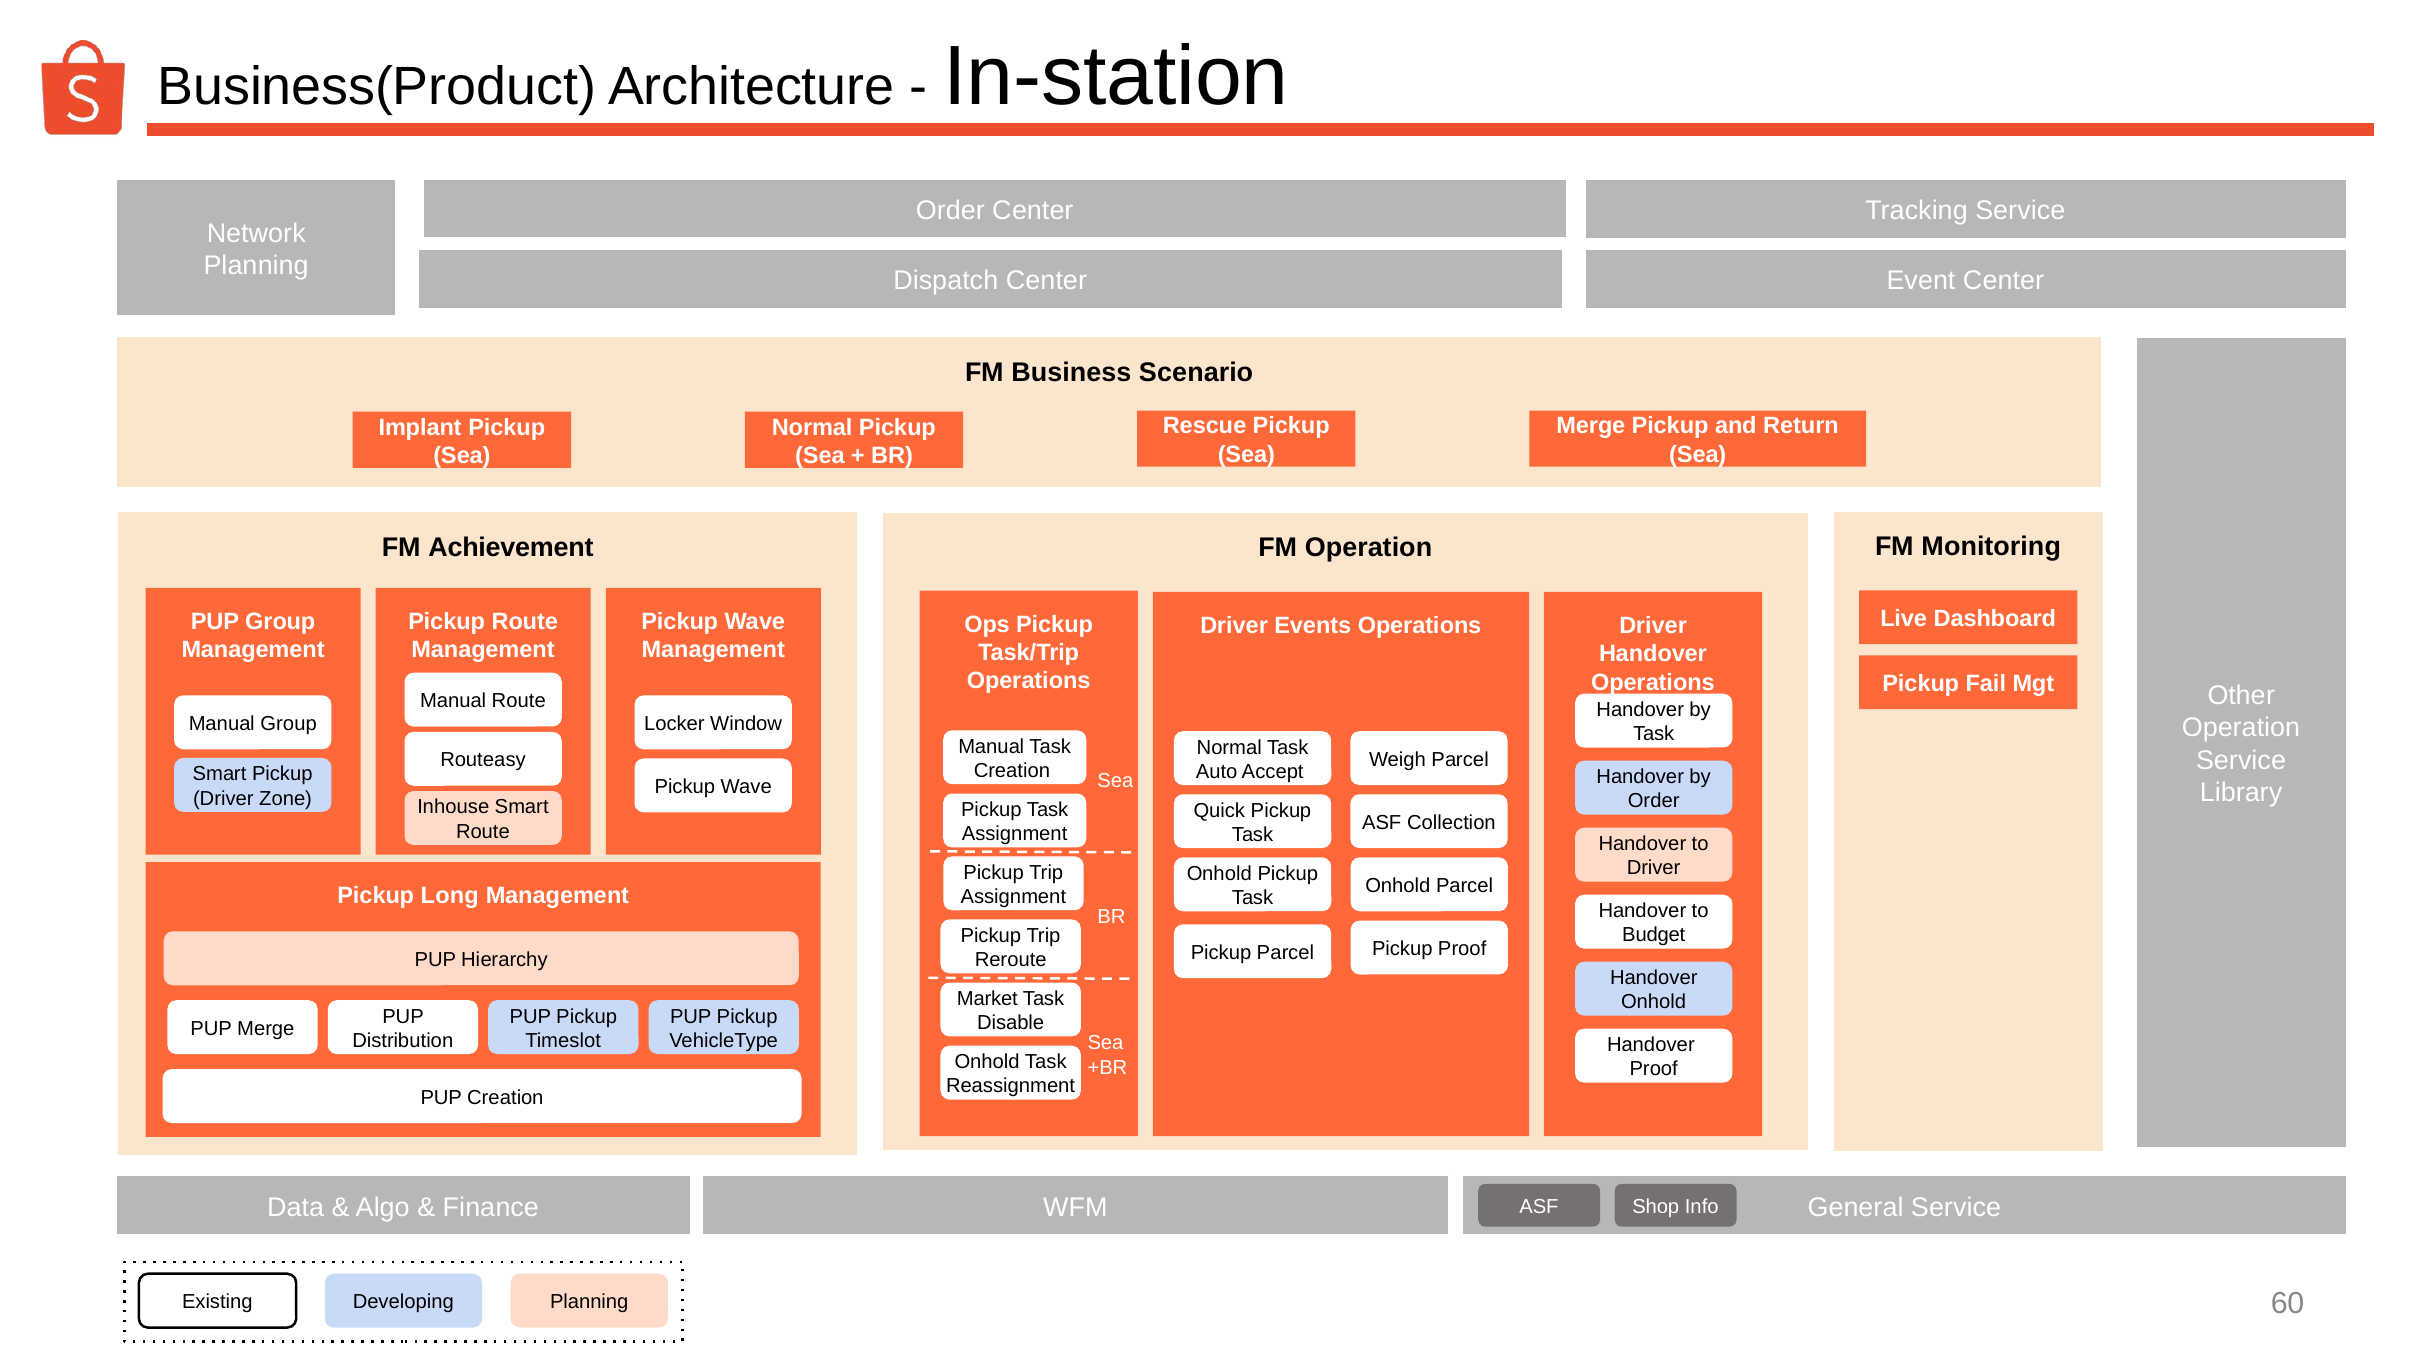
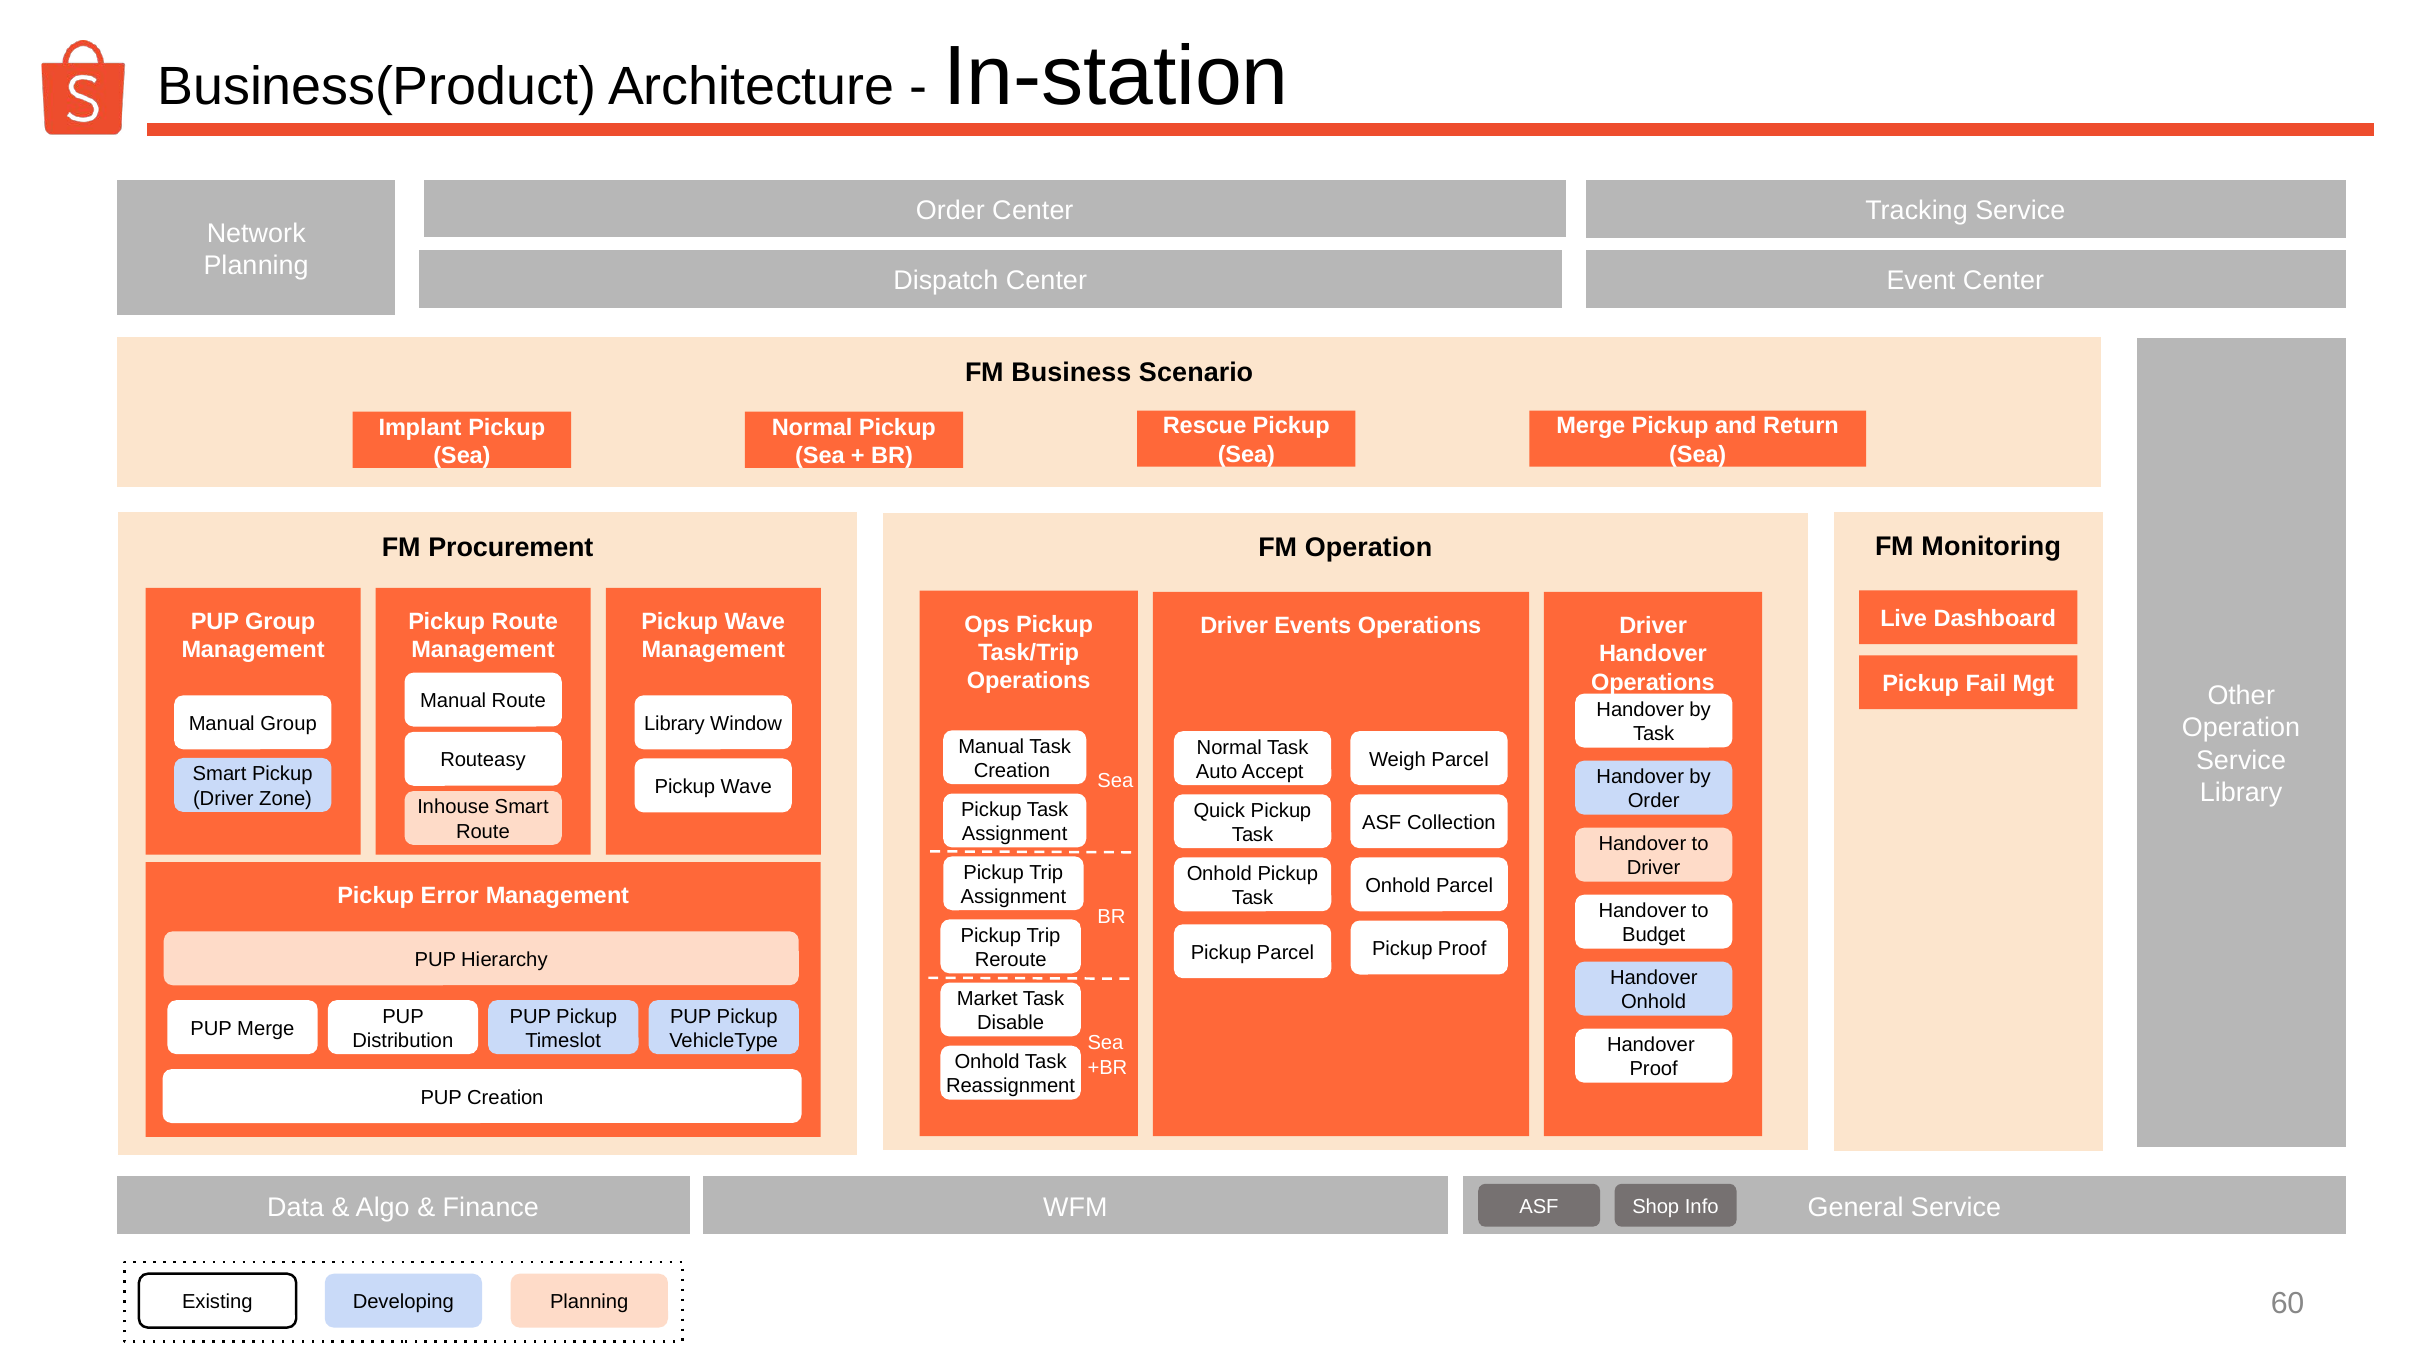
Achievement: Achievement -> Procurement
Locker at (674, 724): Locker -> Library
Long: Long -> Error
